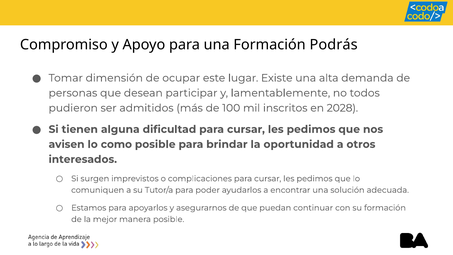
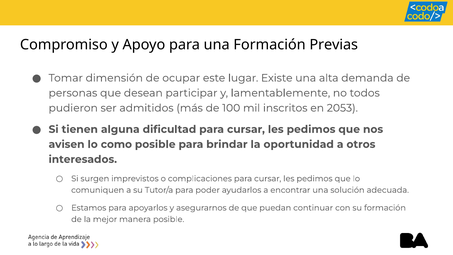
Podrás: Podrás -> Previas
2028: 2028 -> 2053
